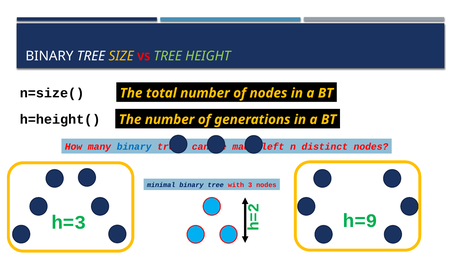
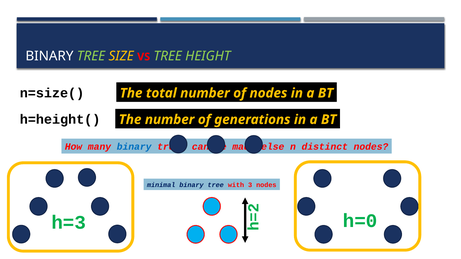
TREE at (91, 56) colour: white -> light green
left: left -> else
h=9: h=9 -> h=0
